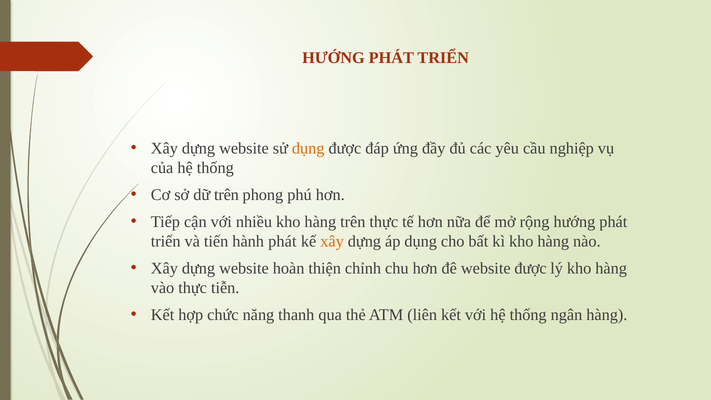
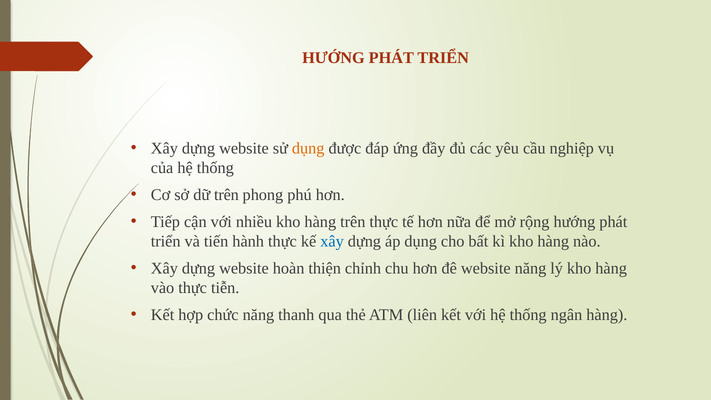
hành phát: phát -> thực
xây at (332, 241) colour: orange -> blue
website được: được -> năng
